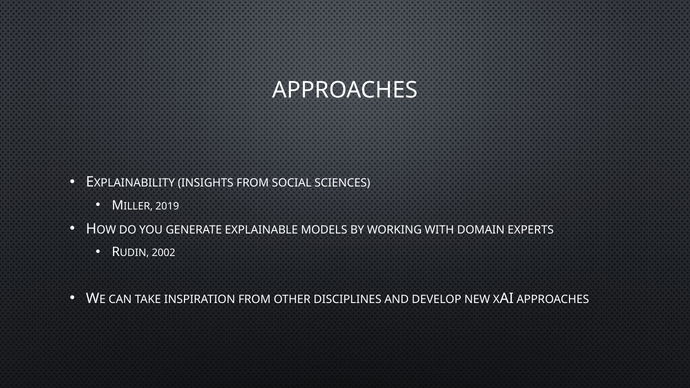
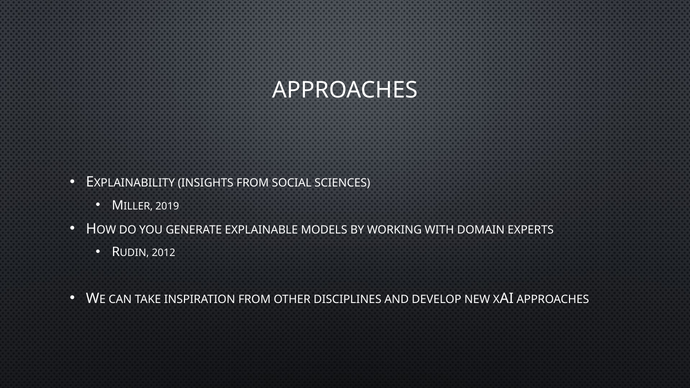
2002: 2002 -> 2012
